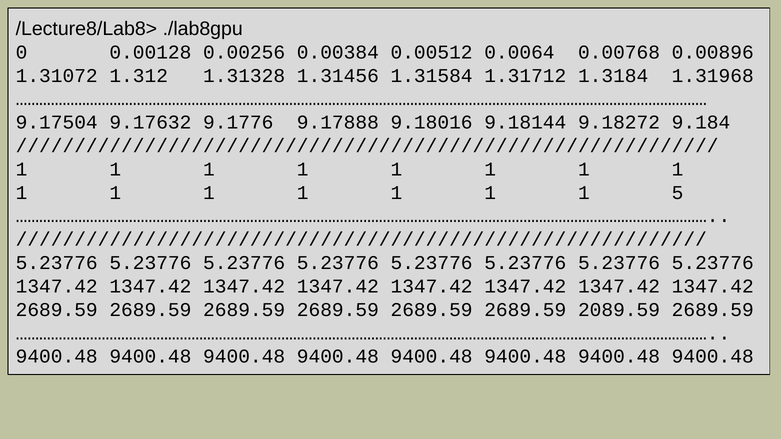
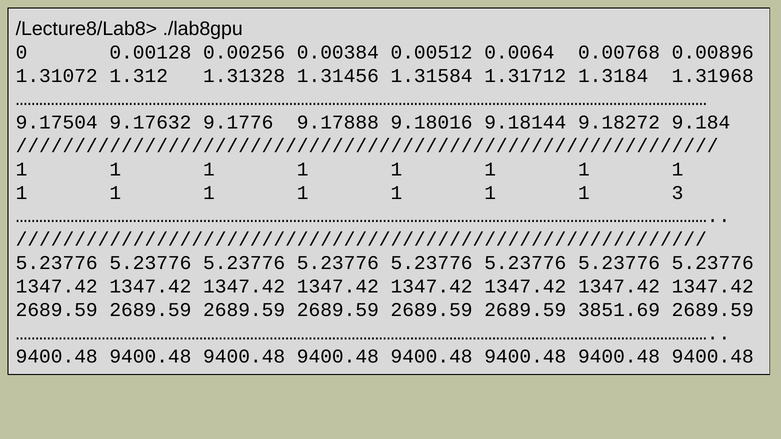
5: 5 -> 3
2089.59: 2089.59 -> 3851.69
